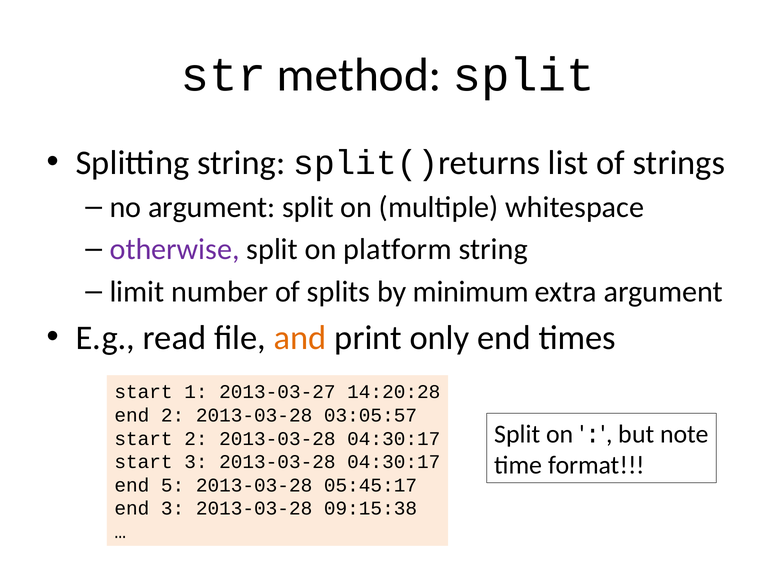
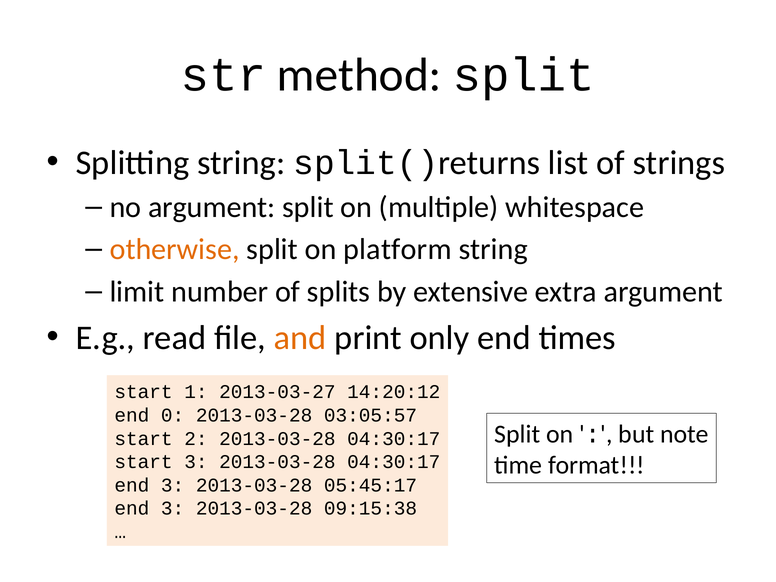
otherwise colour: purple -> orange
minimum: minimum -> extensive
14:20:28: 14:20:28 -> 14:20:12
end 2: 2 -> 0
5 at (173, 485): 5 -> 3
